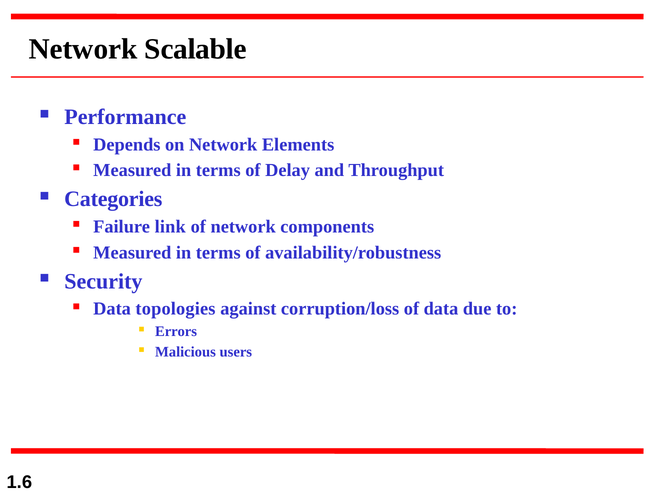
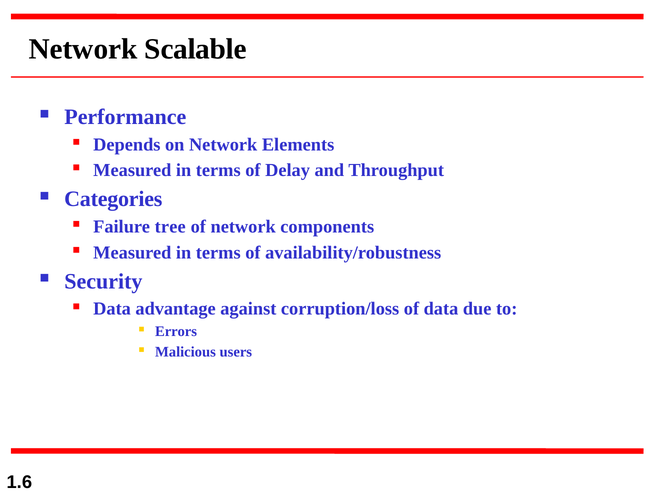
link: link -> tree
topologies: topologies -> advantage
